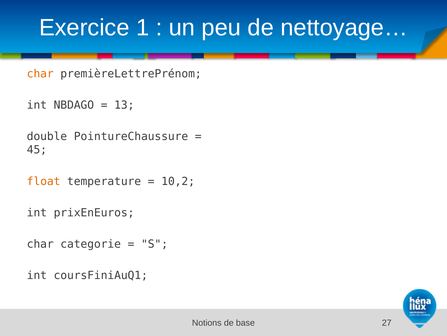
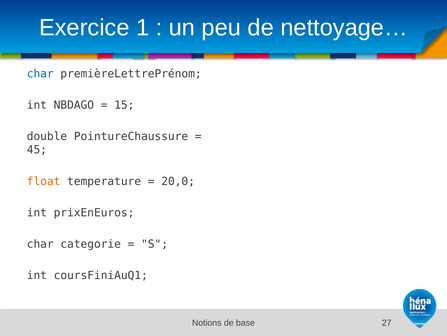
char at (40, 74) colour: orange -> blue
13: 13 -> 15
10,2: 10,2 -> 20,0
